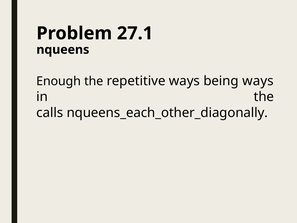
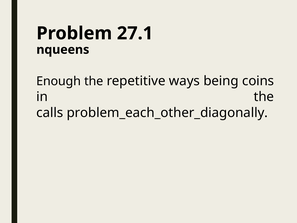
being ways: ways -> coins
nqueens_each_other_diagonally: nqueens_each_other_diagonally -> problem_each_other_diagonally
